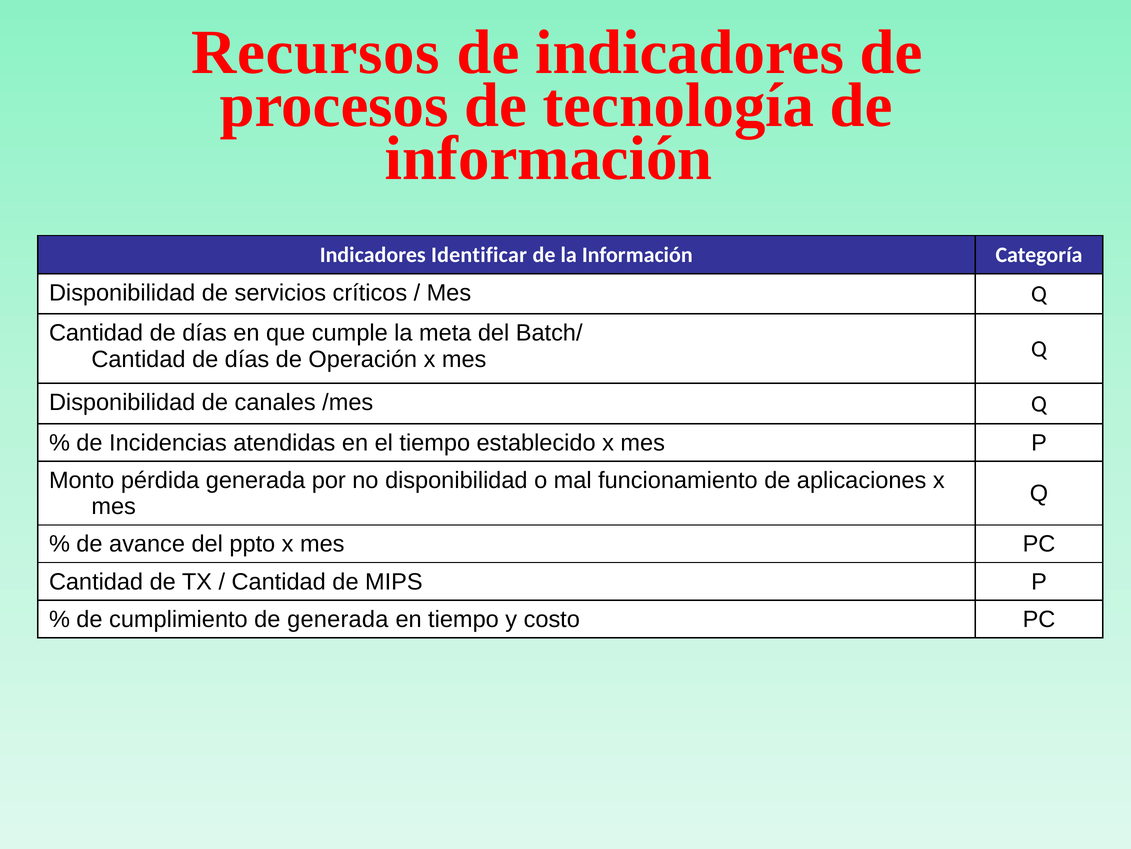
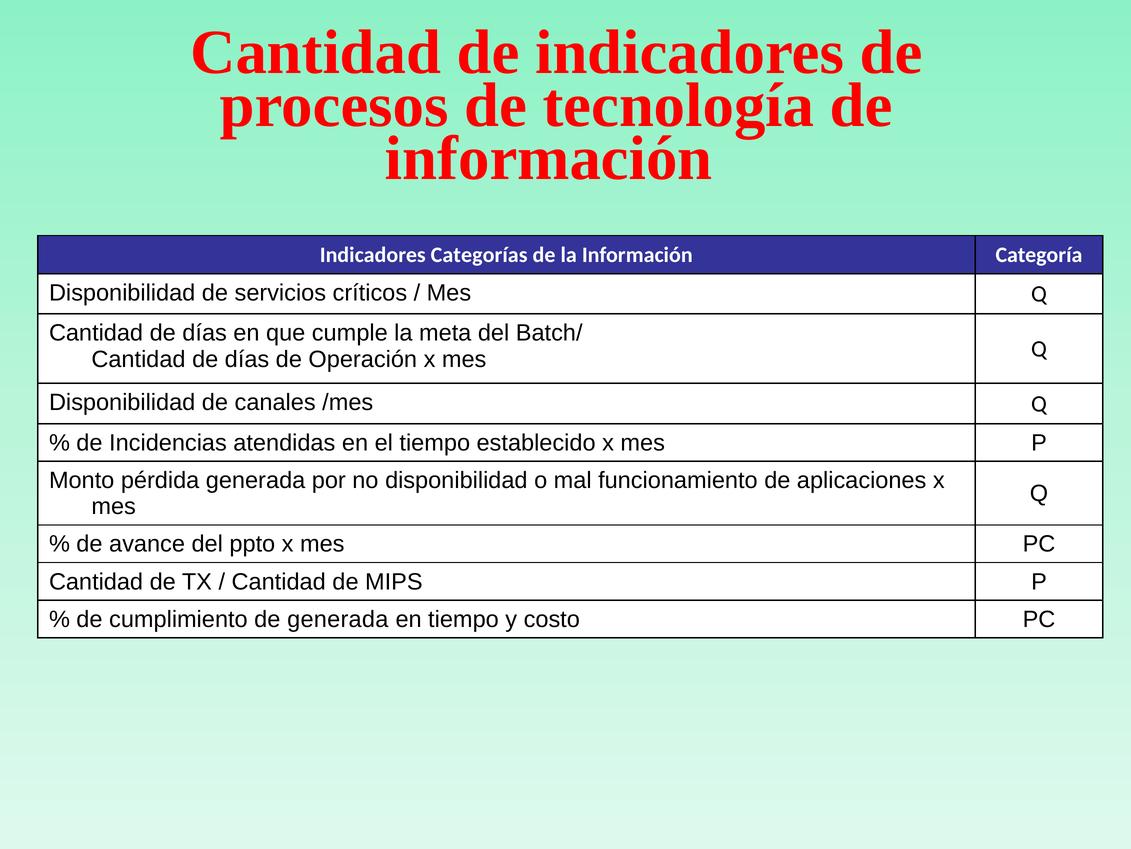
Recursos at (315, 53): Recursos -> Cantidad
Identificar: Identificar -> Categorías
